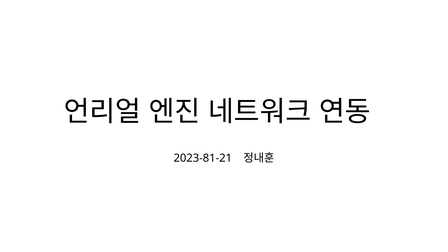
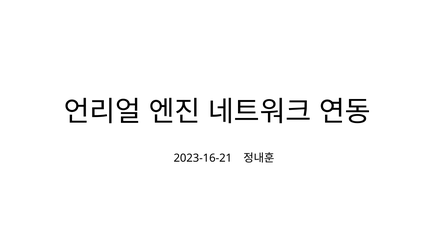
2023-81-21: 2023-81-21 -> 2023-16-21
